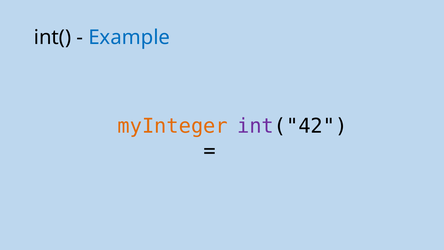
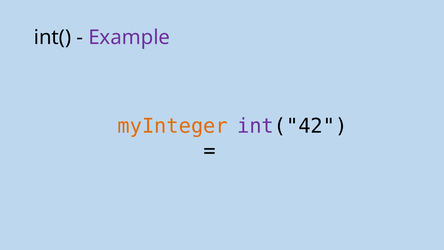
Example colour: blue -> purple
